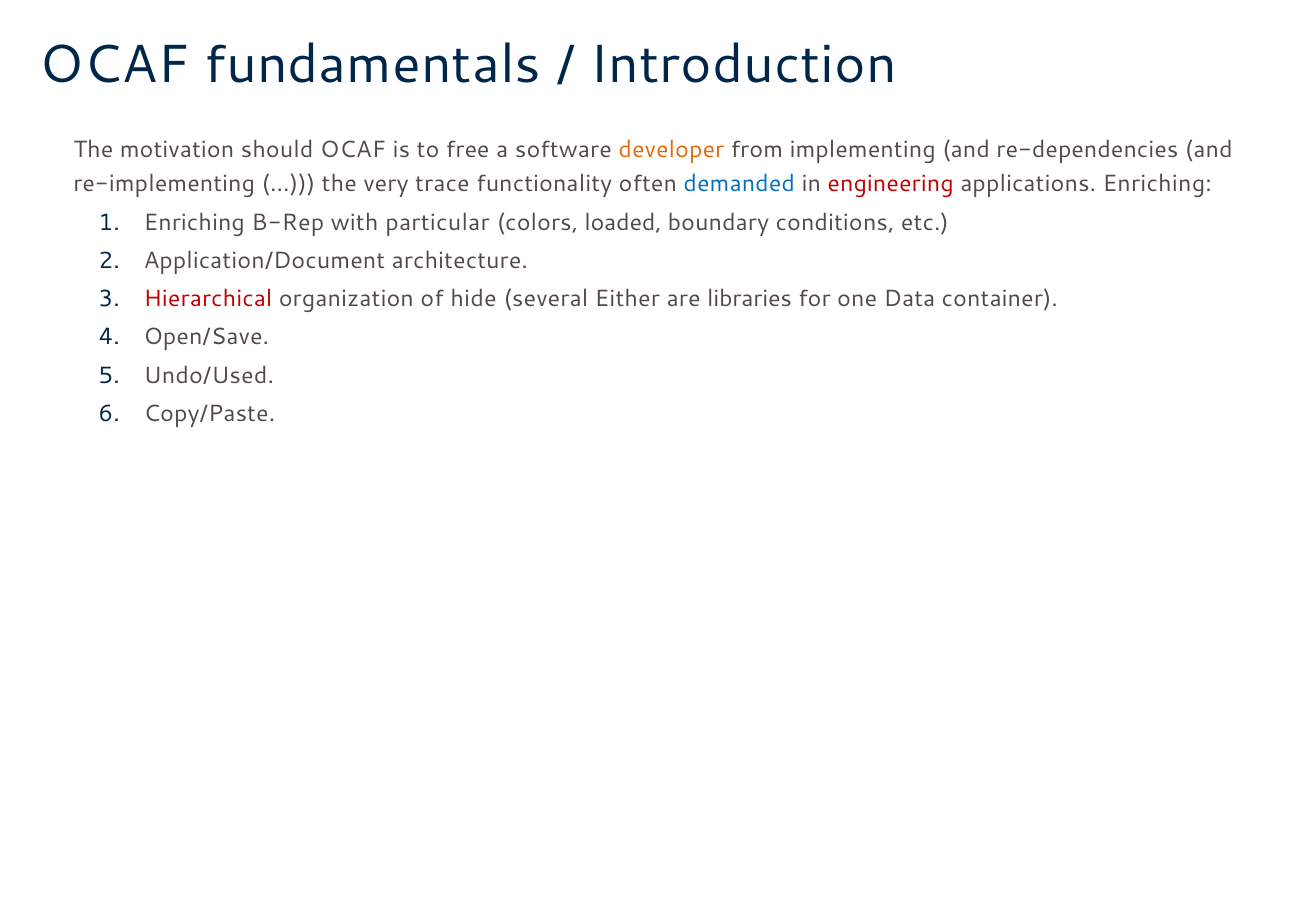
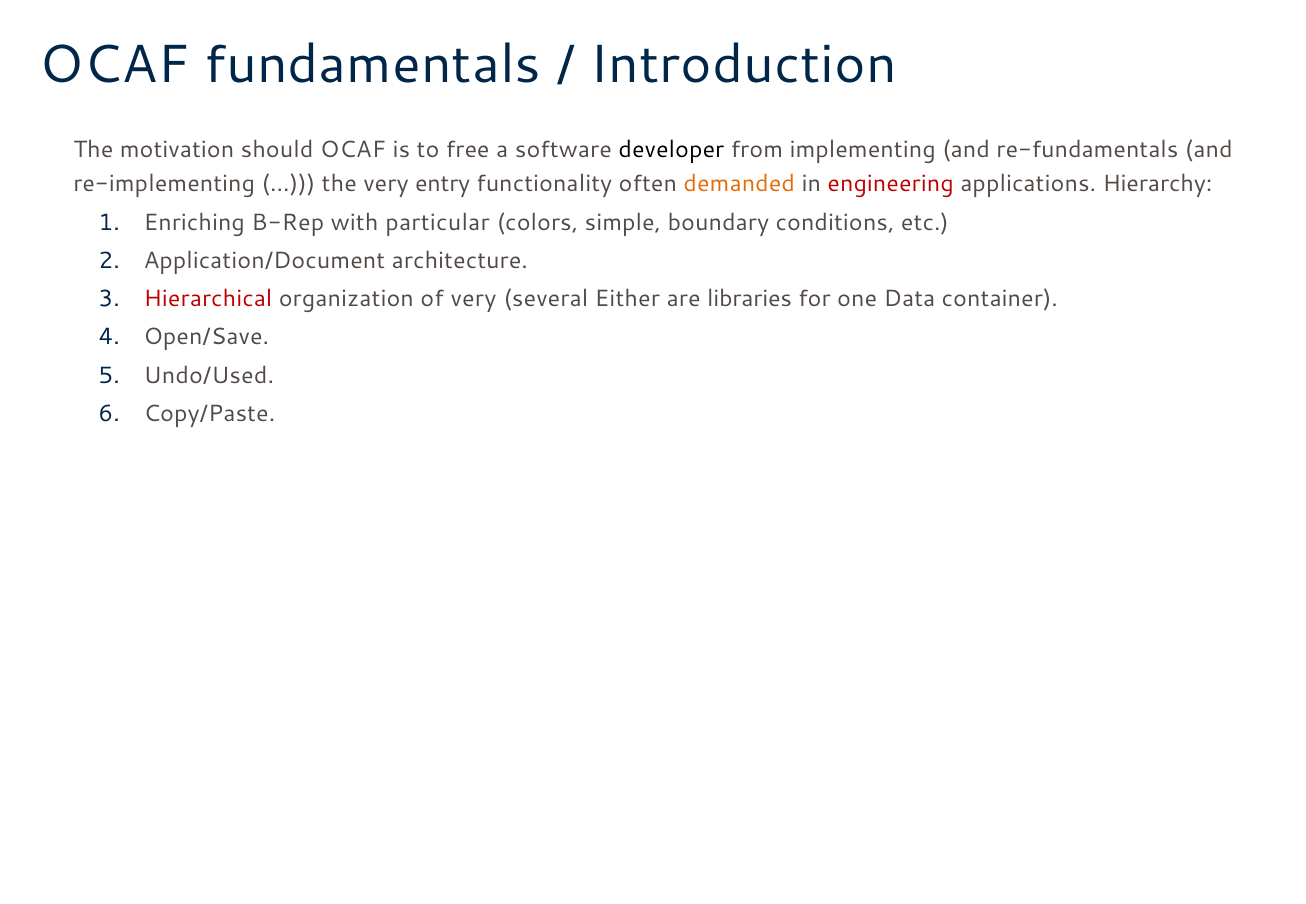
developer colour: orange -> black
re-dependencies: re-dependencies -> re-fundamentals
trace: trace -> entry
demanded colour: blue -> orange
applications Enriching: Enriching -> Hierarchy
loaded: loaded -> simple
of hide: hide -> very
